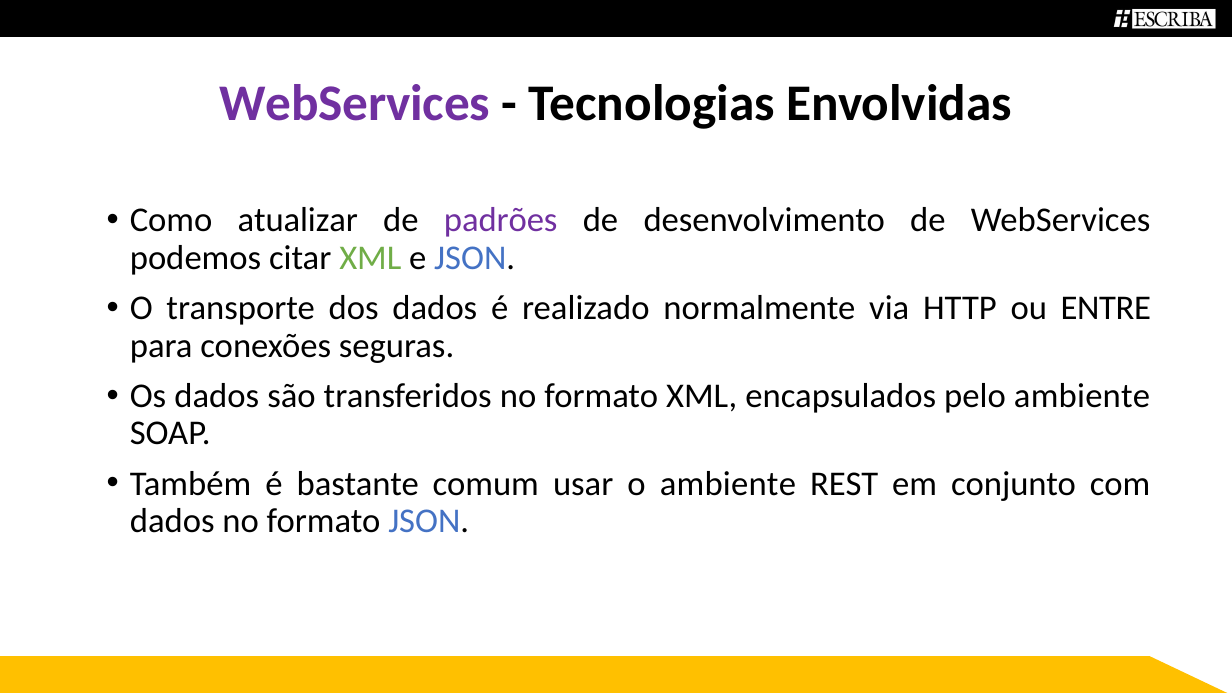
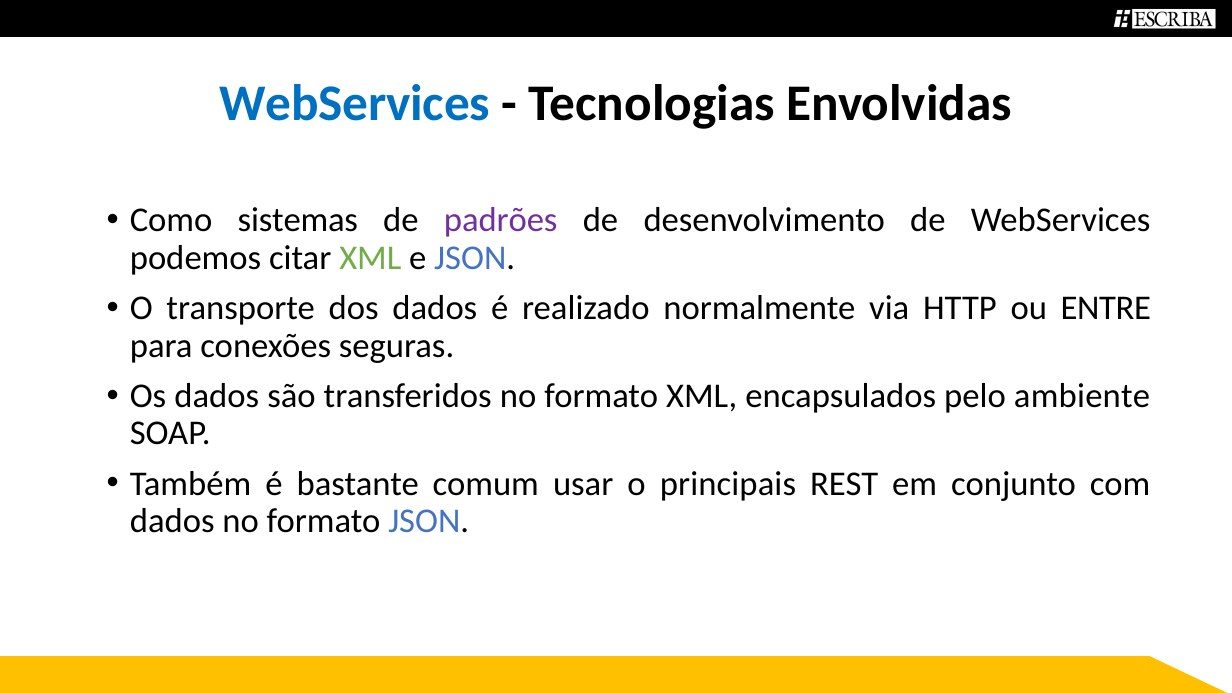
WebServices at (355, 104) colour: purple -> blue
atualizar: atualizar -> sistemas
o ambiente: ambiente -> principais
